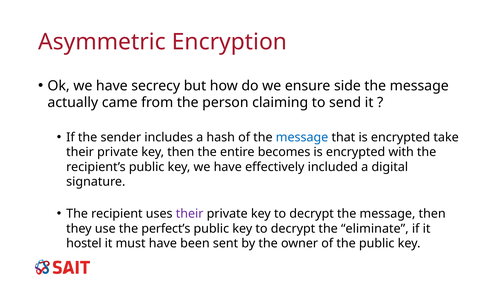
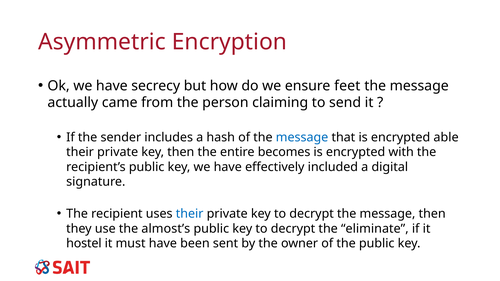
side: side -> feet
take: take -> able
their at (190, 214) colour: purple -> blue
perfect’s: perfect’s -> almost’s
